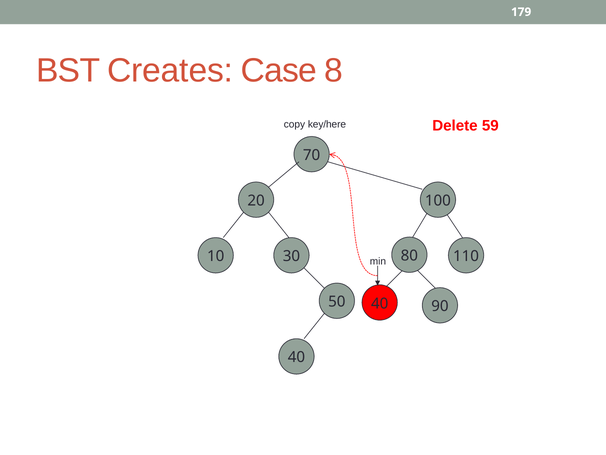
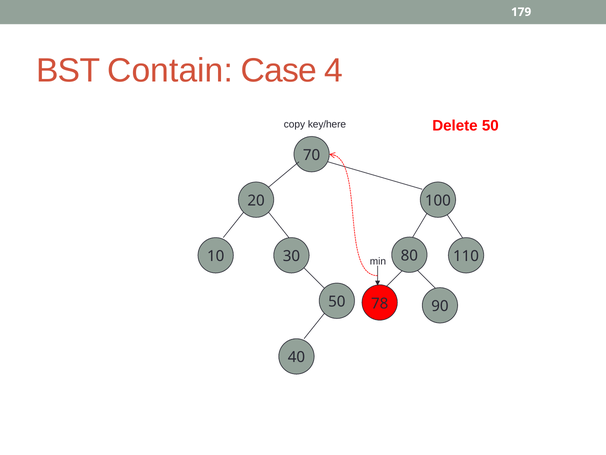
Creates: Creates -> Contain
8: 8 -> 4
Delete 59: 59 -> 50
50 40: 40 -> 78
